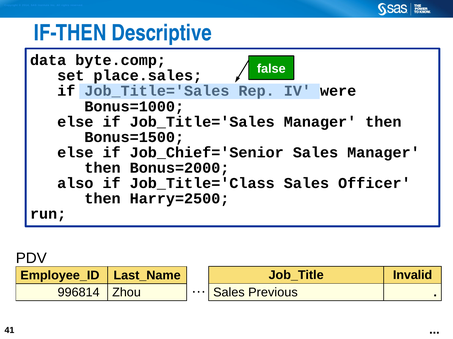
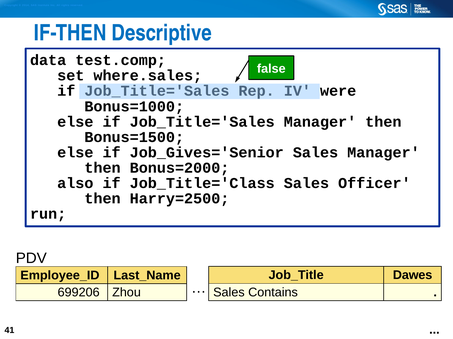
byte.comp: byte.comp -> test.comp
place.sales: place.sales -> where.sales
Job_Chief='Senior: Job_Chief='Senior -> Job_Gives='Senior
Invalid: Invalid -> Dawes
Previous: Previous -> Contains
996814: 996814 -> 699206
